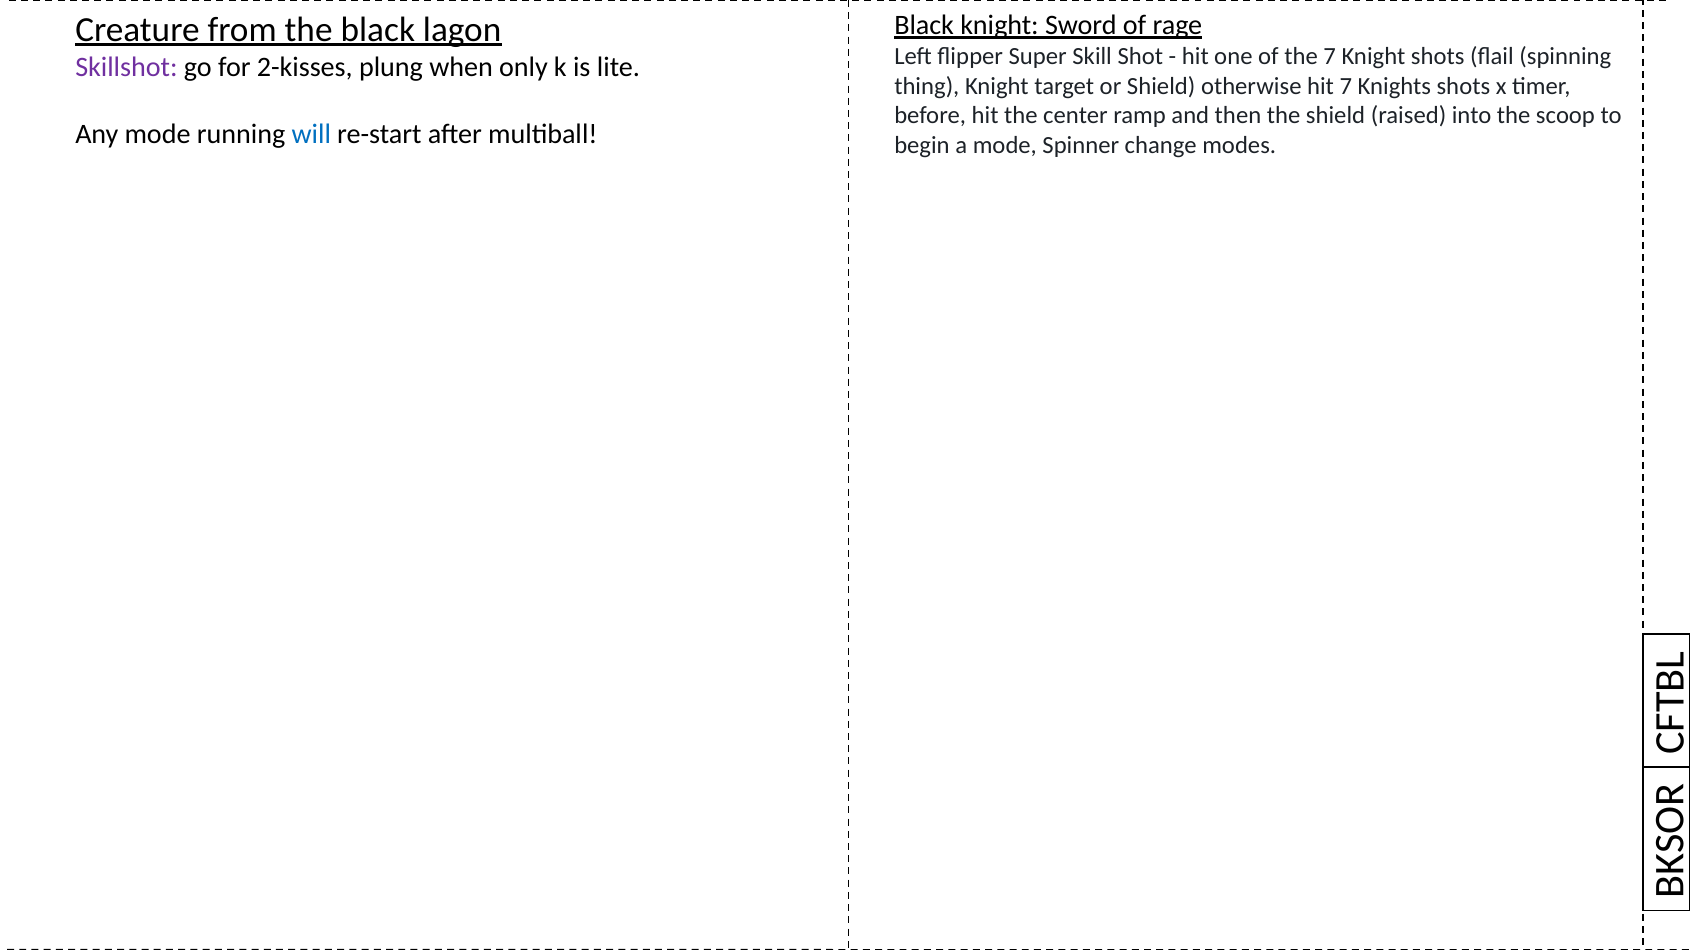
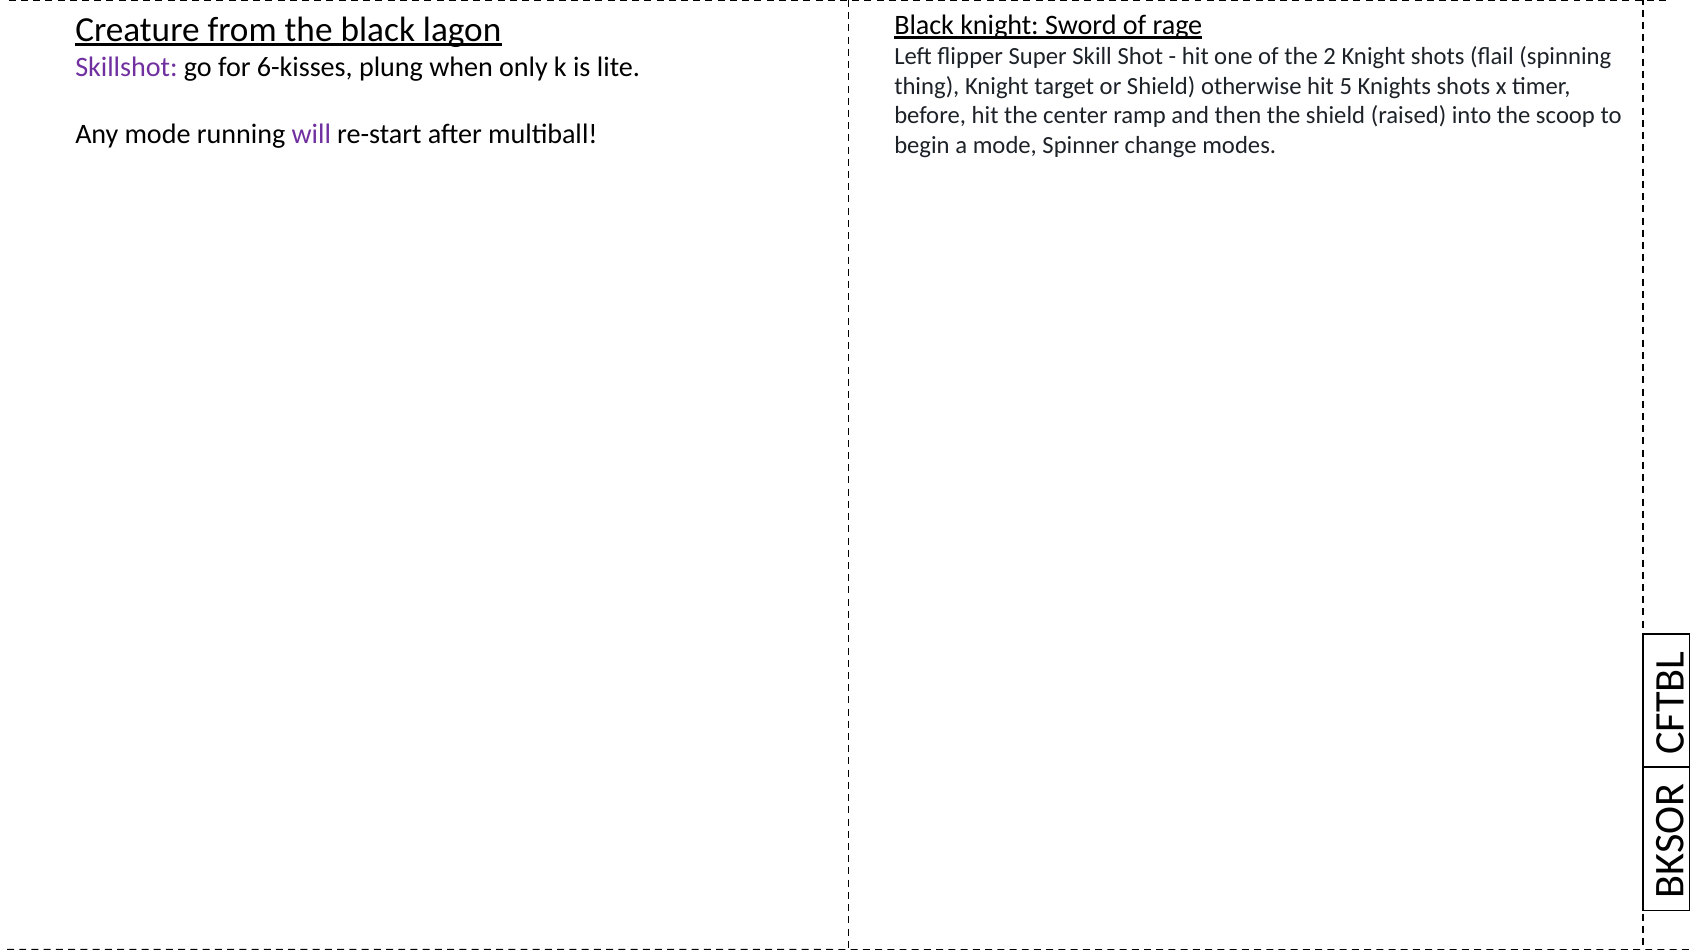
the 7: 7 -> 2
2-kisses: 2-kisses -> 6-kisses
hit 7: 7 -> 5
will colour: blue -> purple
